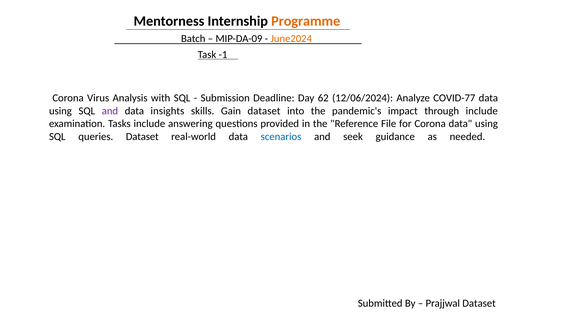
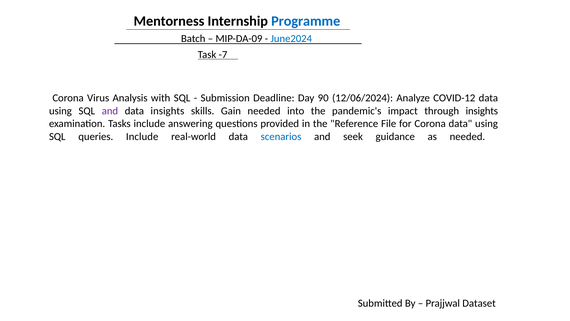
Programme colour: orange -> blue
June2024 colour: orange -> blue
-1: -1 -> -7
62: 62 -> 90
COVID-77: COVID-77 -> COVID-12
Gain dataset: dataset -> needed
through include: include -> insights
queries Dataset: Dataset -> Include
